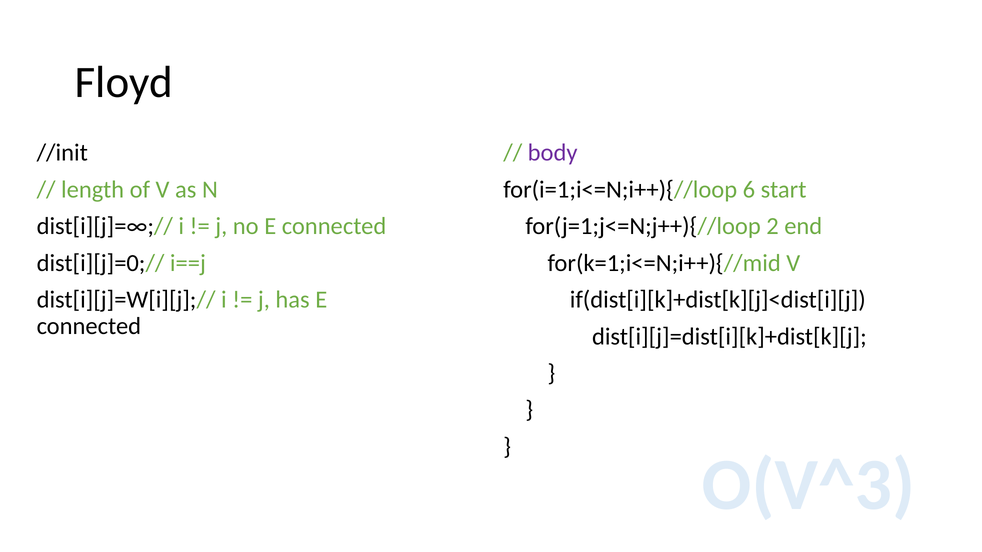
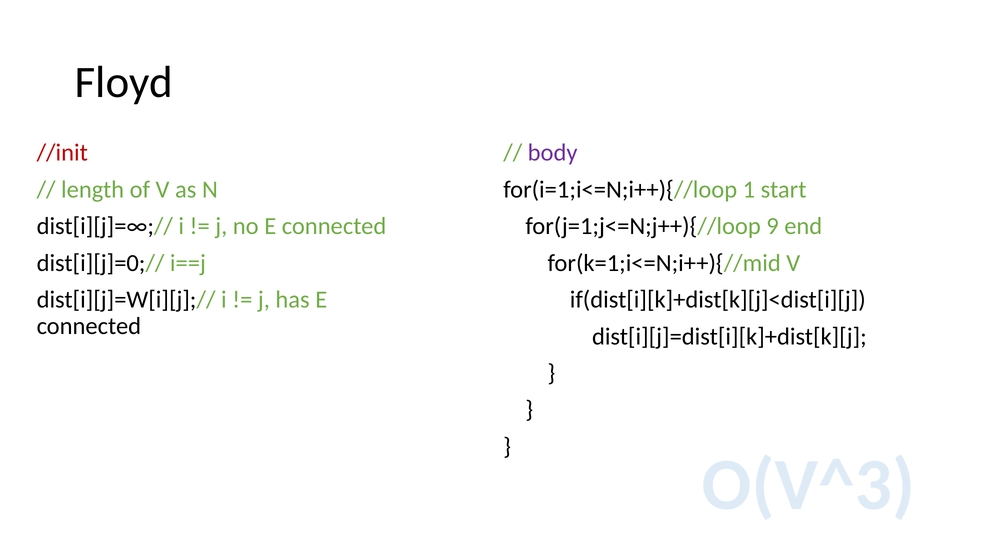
//init colour: black -> red
6: 6 -> 1
2: 2 -> 9
